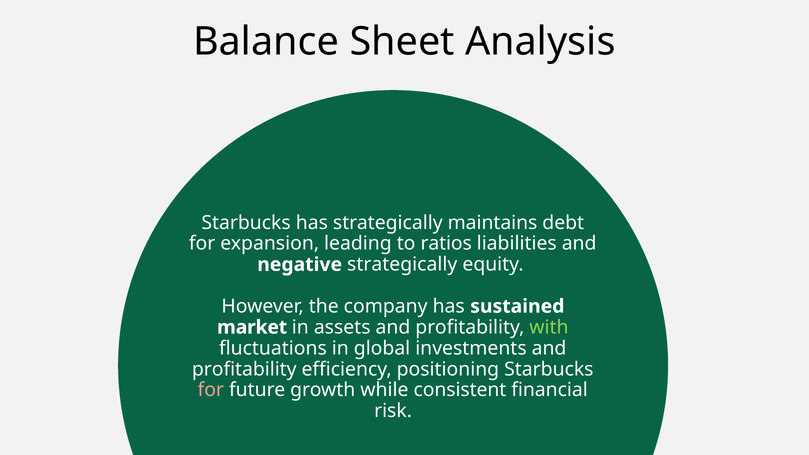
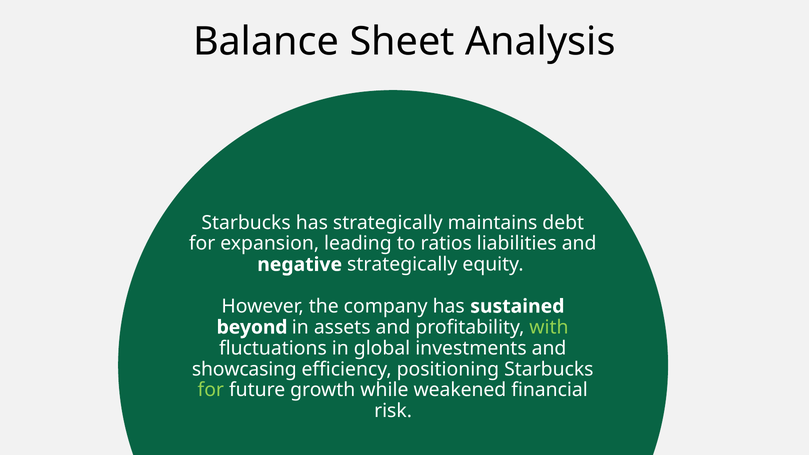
market: market -> beyond
profitability at (244, 369): profitability -> showcasing
for at (211, 390) colour: pink -> light green
consistent: consistent -> weakened
